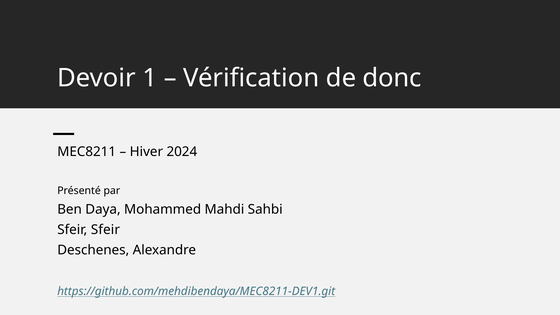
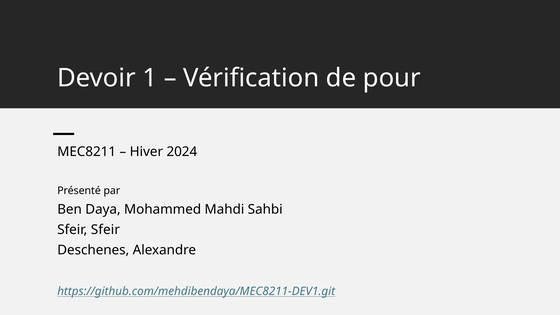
donc: donc -> pour
